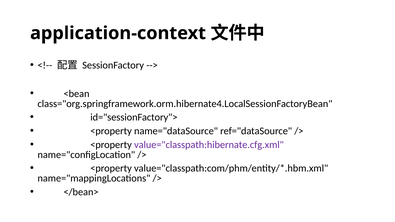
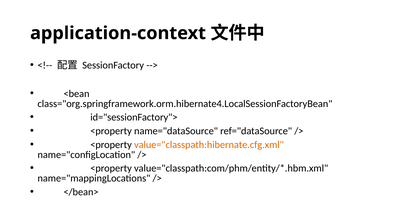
value="classpath:hibernate.cfg.xml colour: purple -> orange
